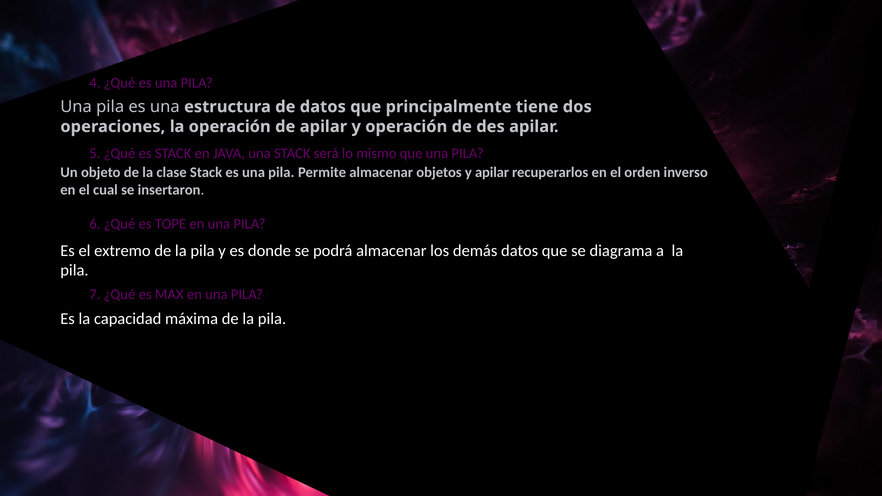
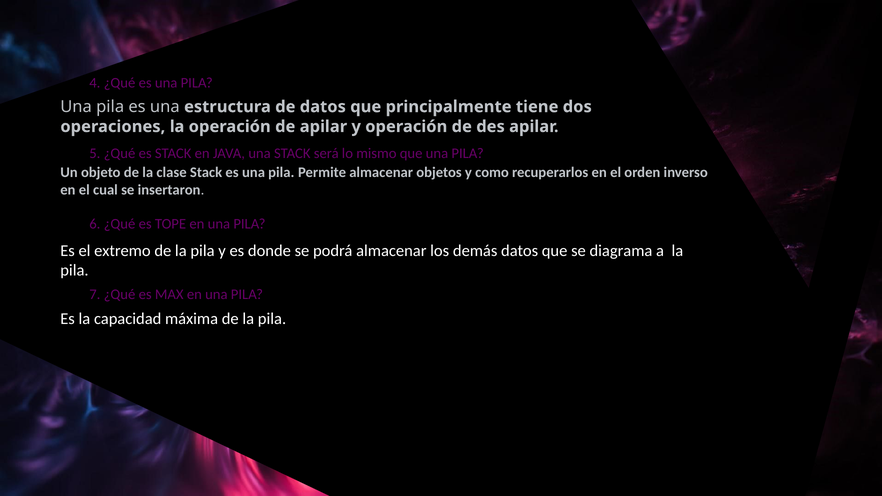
y apilar: apilar -> como
